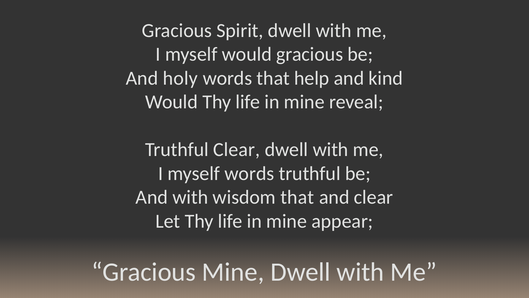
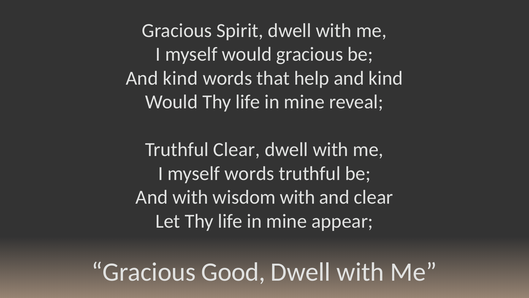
holy at (180, 78): holy -> kind
wisdom that: that -> with
Gracious Mine: Mine -> Good
